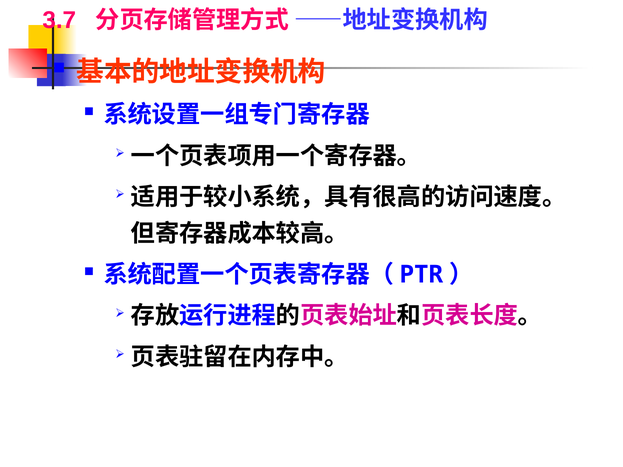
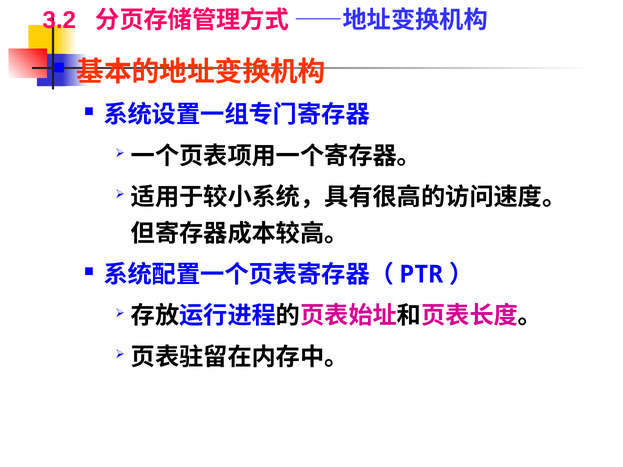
3.7: 3.7 -> 3.2
